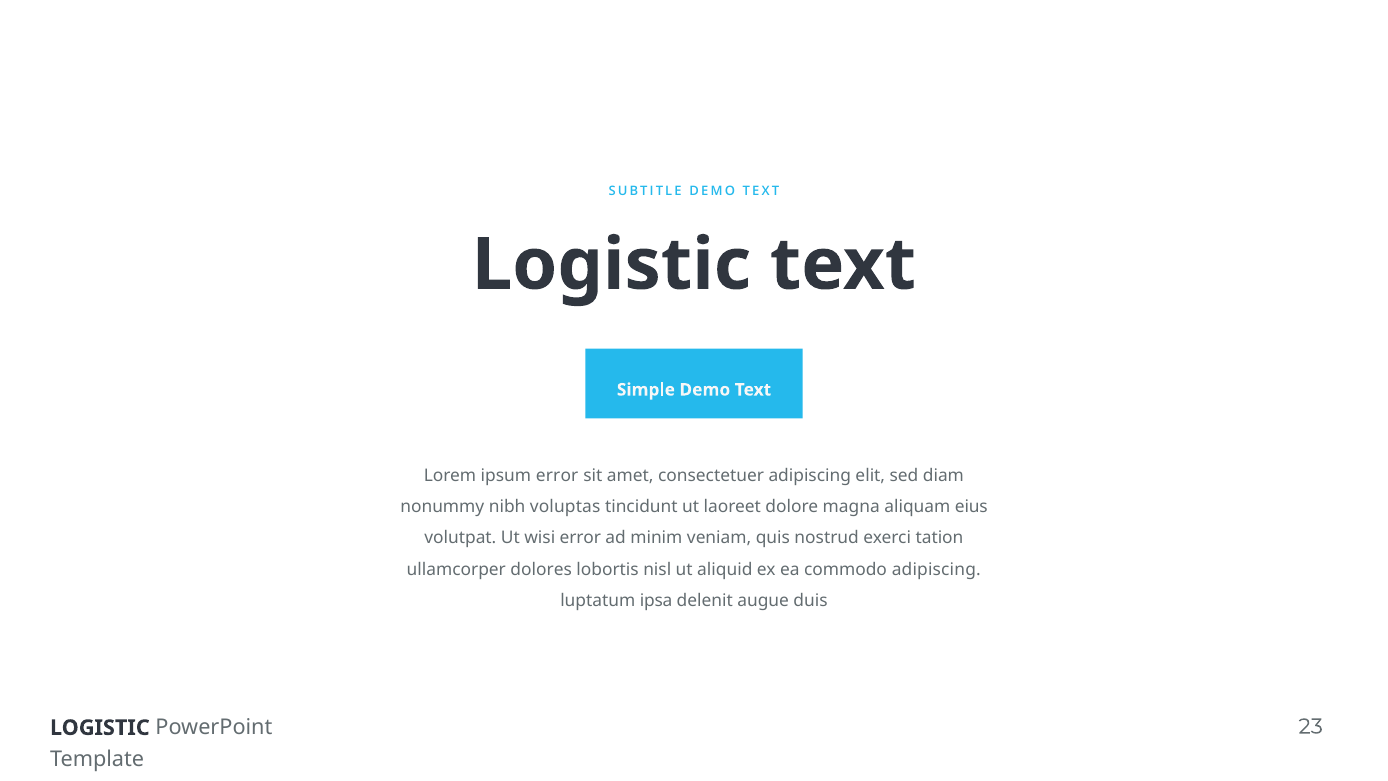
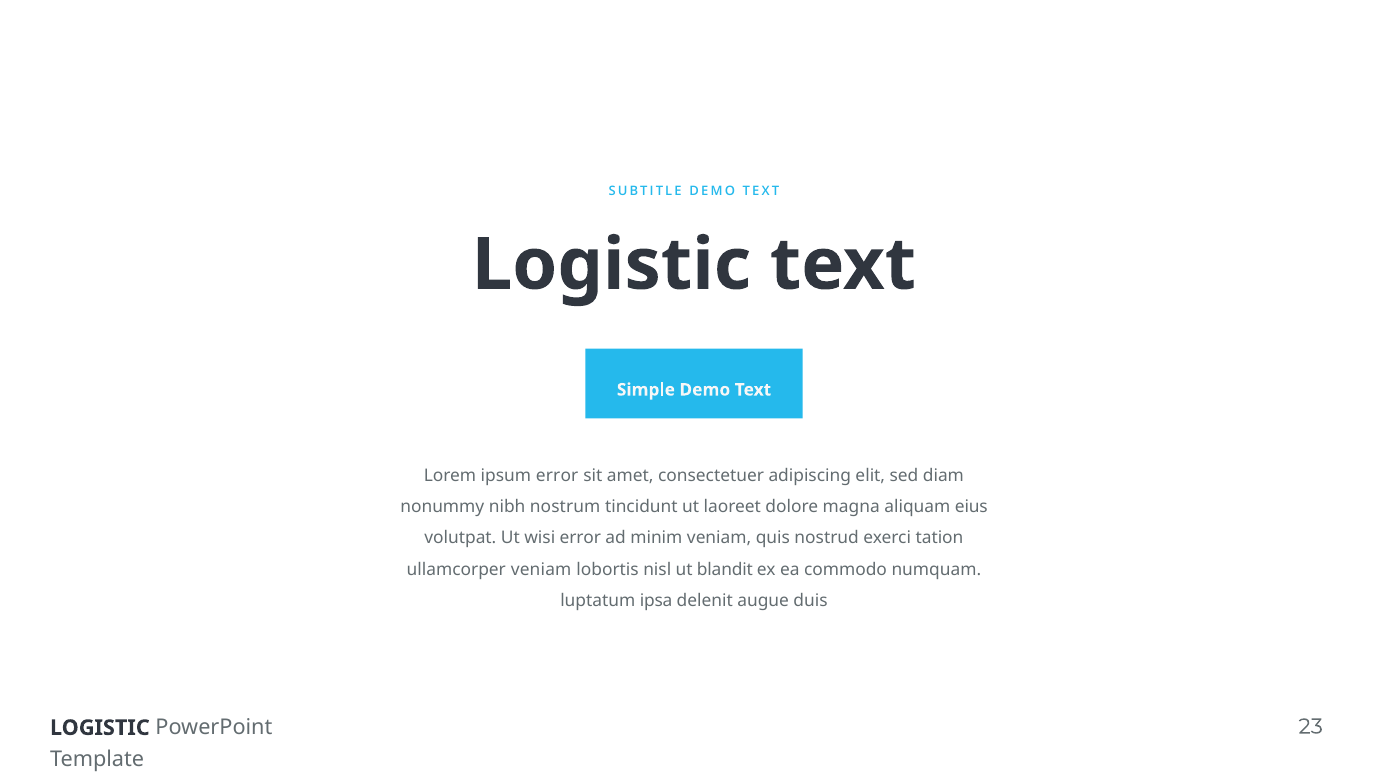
voluptas: voluptas -> nostrum
ullamcorper dolores: dolores -> veniam
aliquid: aliquid -> blandit
commodo adipiscing: adipiscing -> numquam
